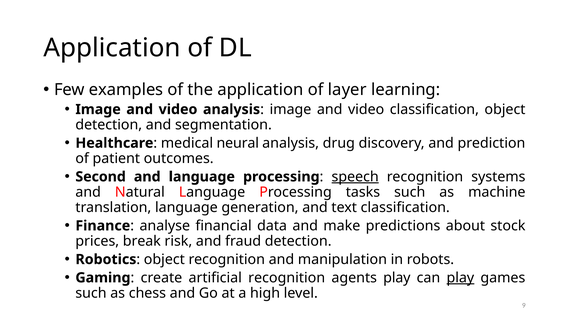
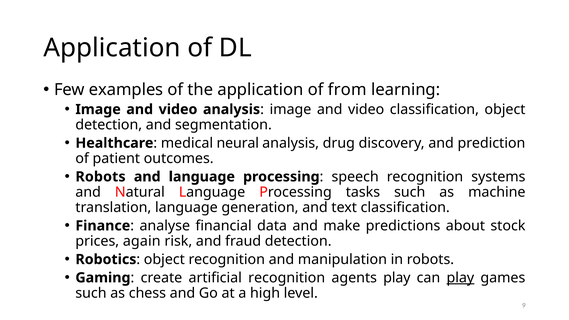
layer: layer -> from
Second at (101, 177): Second -> Robots
speech underline: present -> none
break: break -> again
